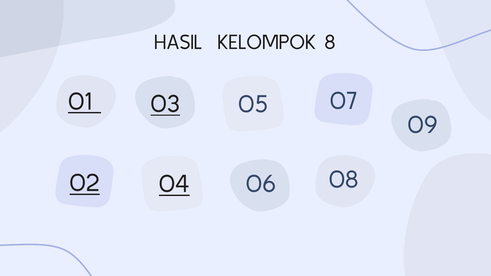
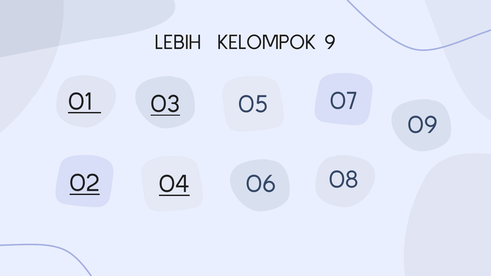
HASIL: HASIL -> LEBIH
8: 8 -> 9
